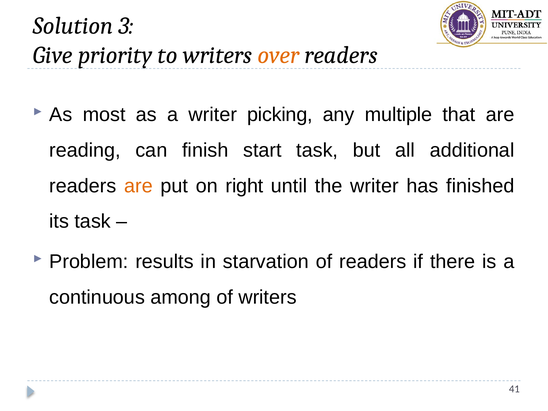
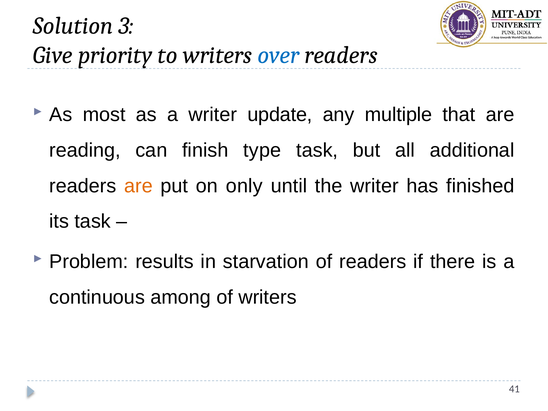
over colour: orange -> blue
picking: picking -> update
start: start -> type
right: right -> only
